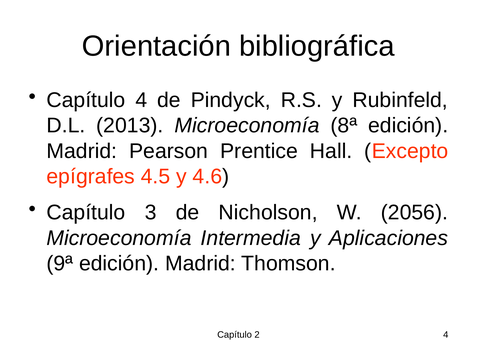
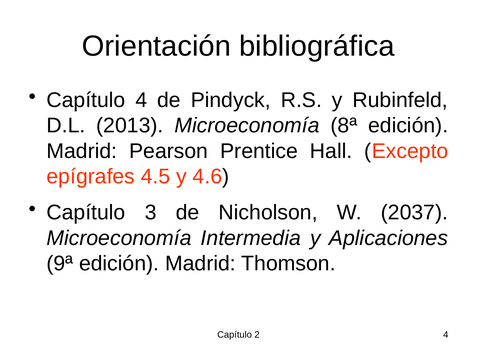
2056: 2056 -> 2037
